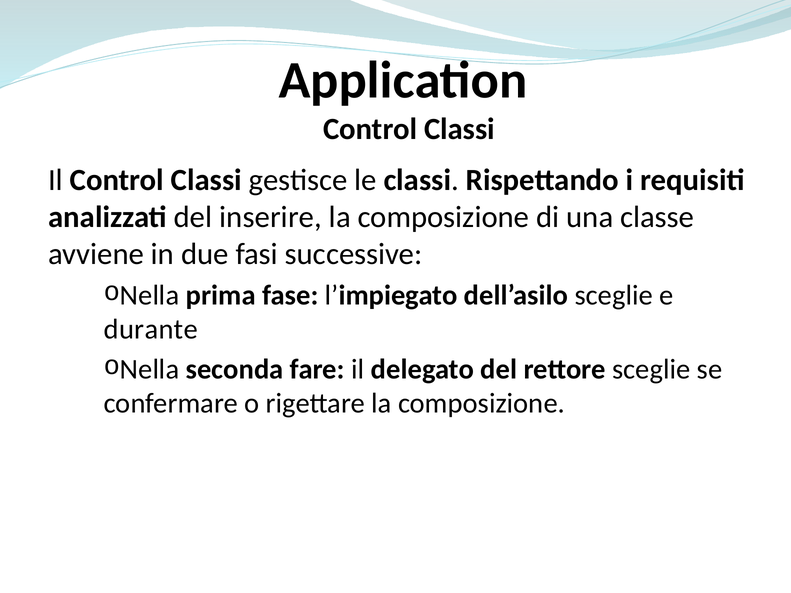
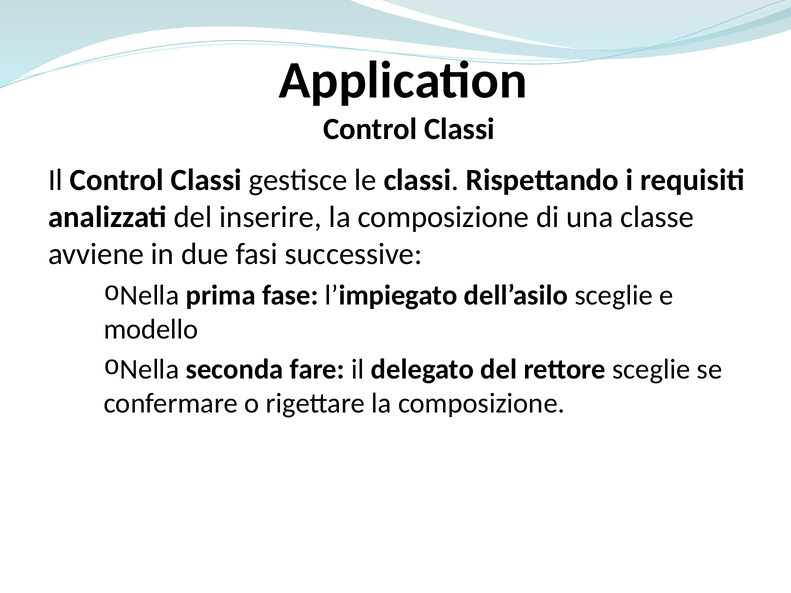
durante: durante -> modello
